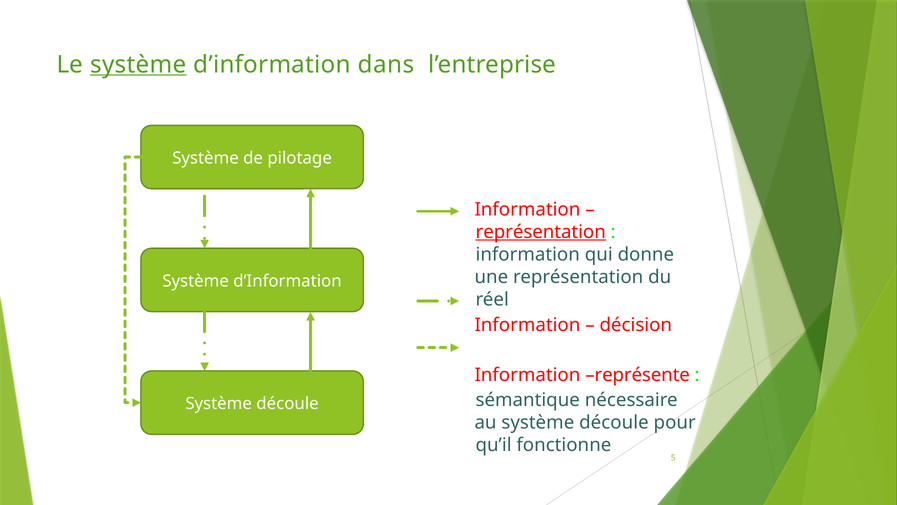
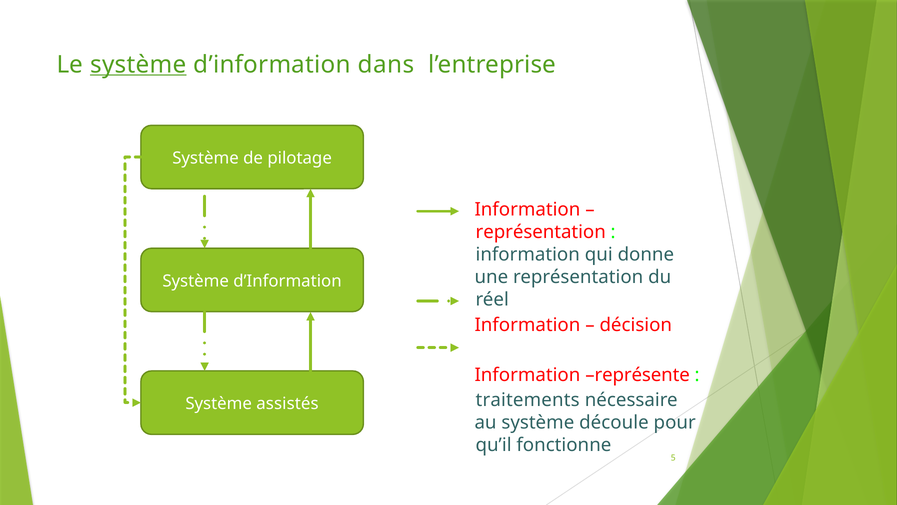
représentation at (541, 232) underline: present -> none
sémantique: sémantique -> traitements
découle at (288, 403): découle -> assistés
